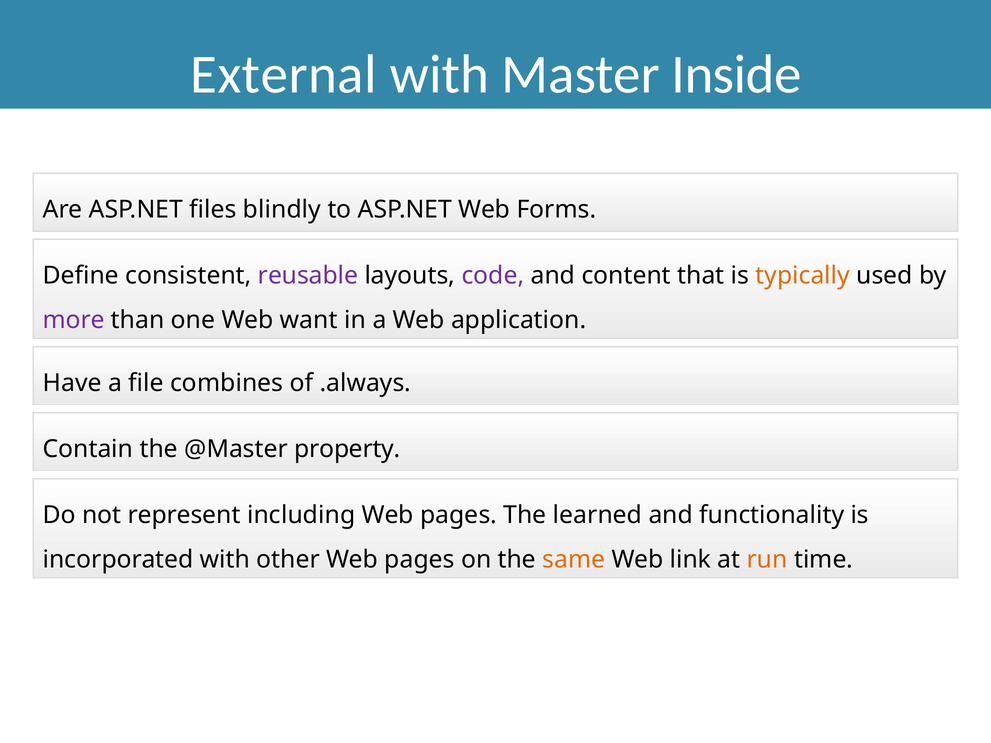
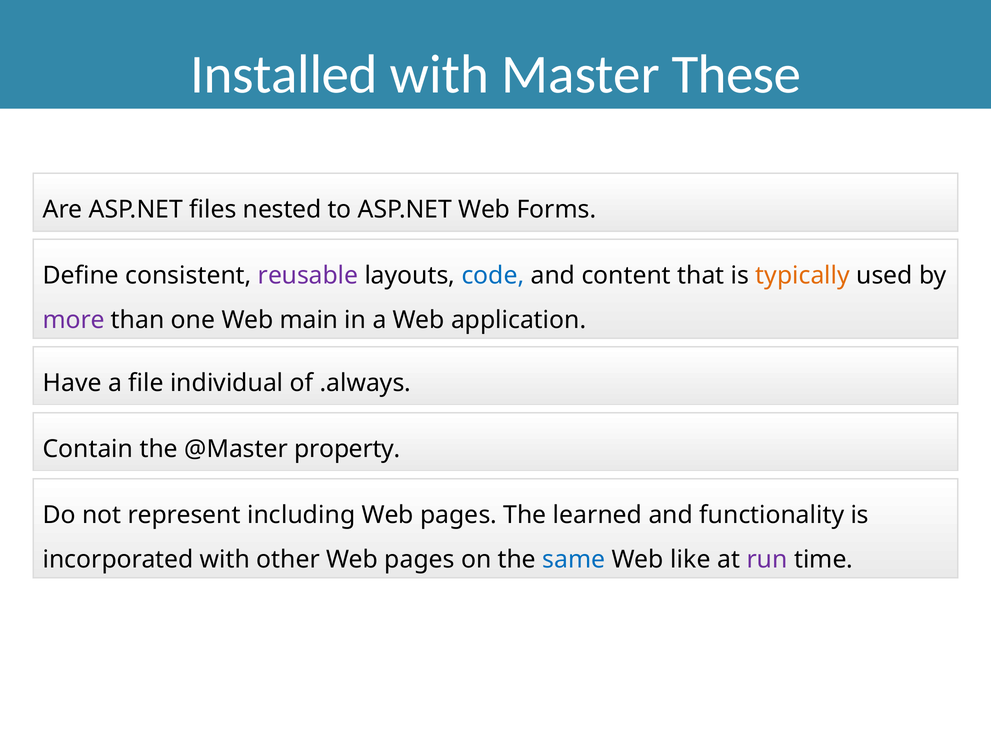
External: External -> Installed
Inside: Inside -> These
blindly: blindly -> nested
code colour: purple -> blue
want: want -> main
combines: combines -> individual
same colour: orange -> blue
link: link -> like
run colour: orange -> purple
